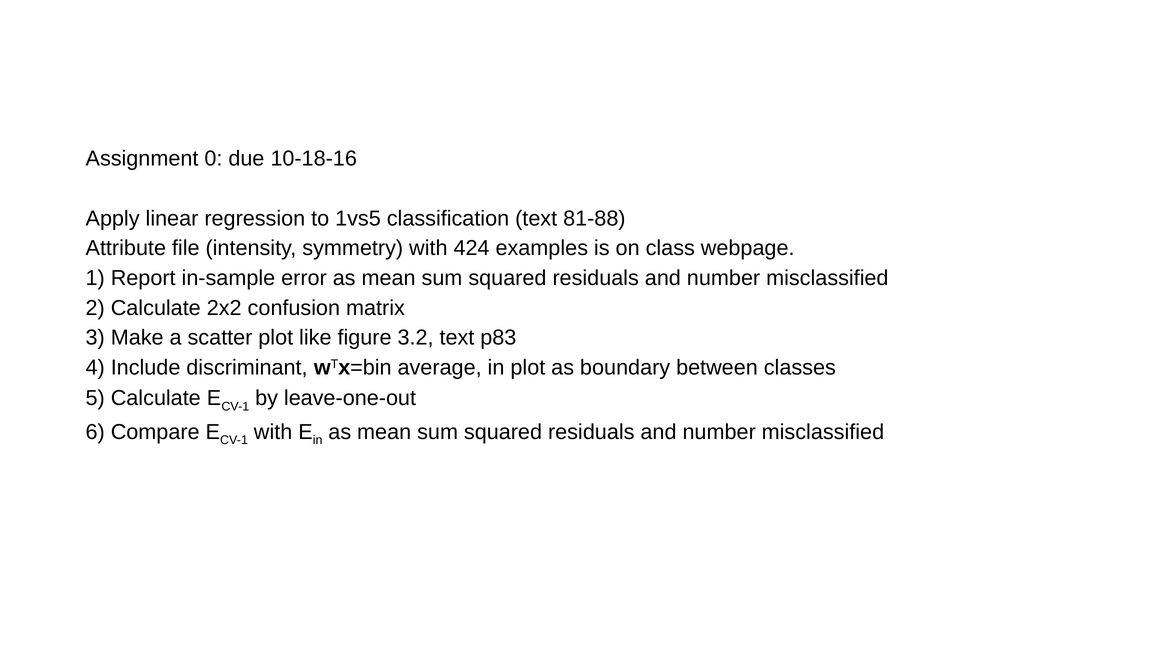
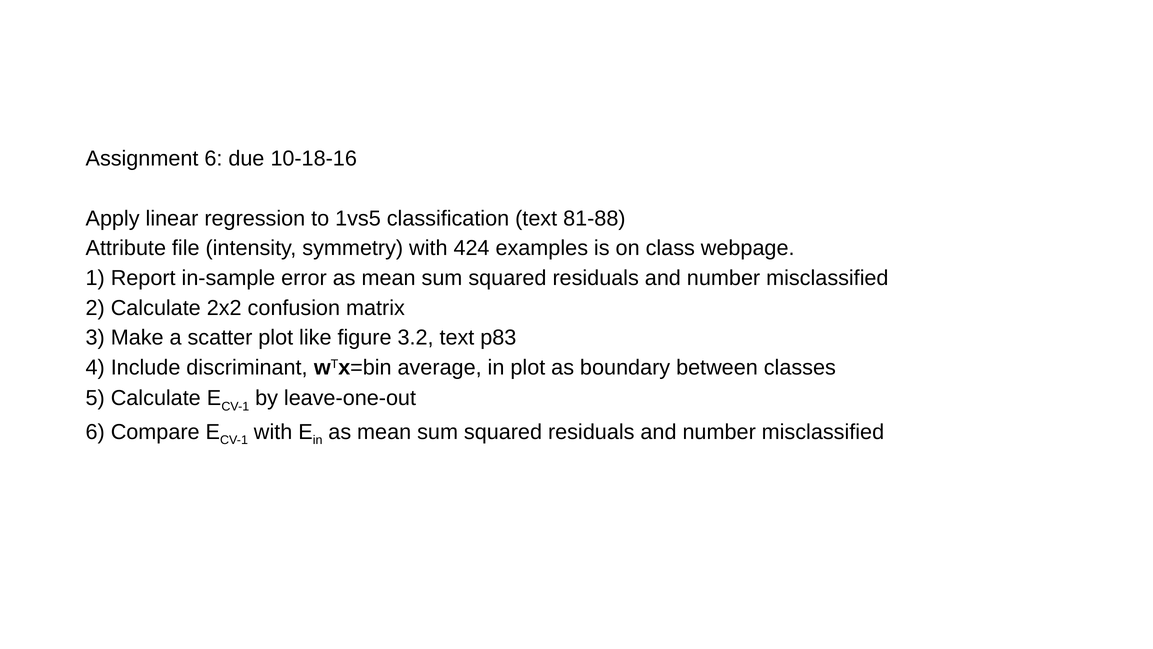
Assignment 0: 0 -> 6
